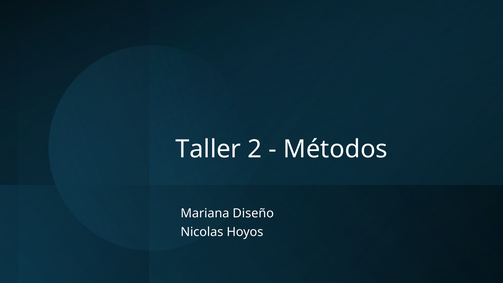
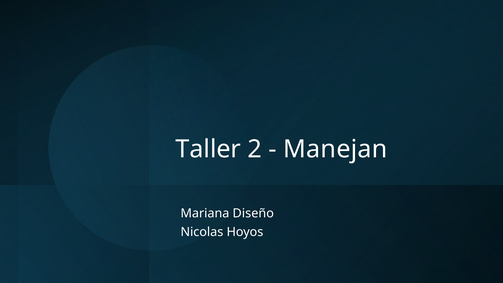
Métodos: Métodos -> Manejan
